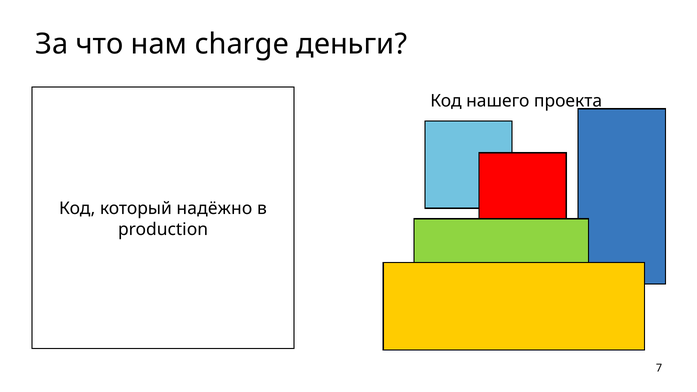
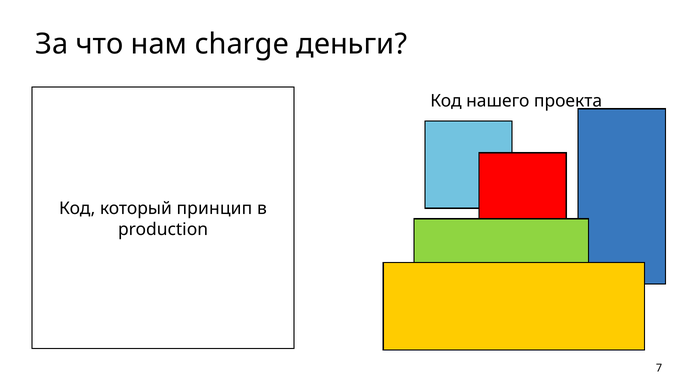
надёжно: надёжно -> принцип
